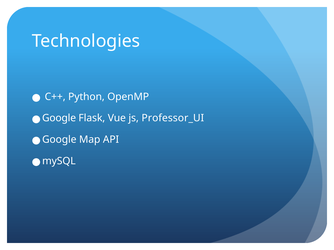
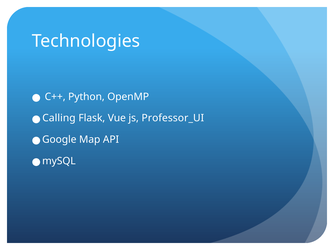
Google at (59, 118): Google -> Calling
